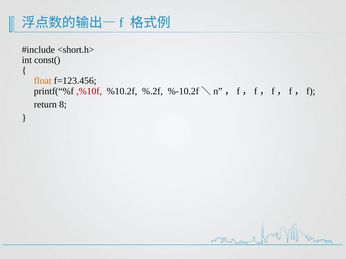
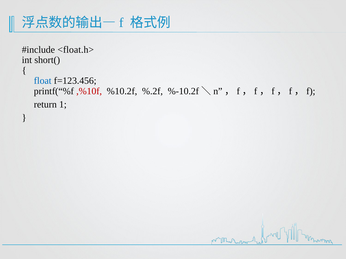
<short.h>: <short.h> -> <float.h>
const(: const( -> short(
float colour: orange -> blue
8: 8 -> 1
